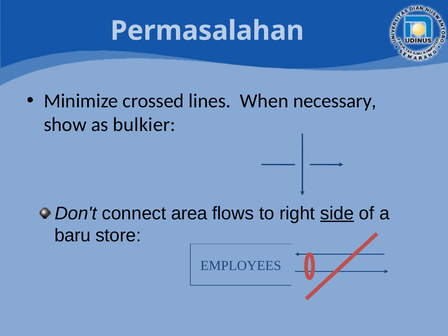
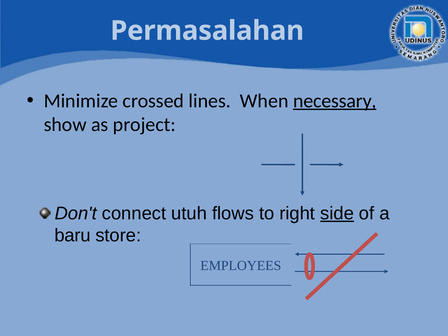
necessary underline: none -> present
bulkier: bulkier -> project
area: area -> utuh
